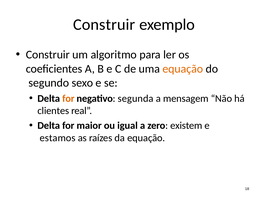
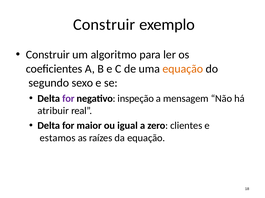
for at (68, 99) colour: orange -> purple
segunda: segunda -> inspeção
clientes: clientes -> atribuir
existem: existem -> clientes
